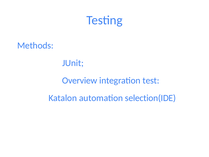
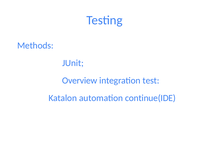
selection(IDE: selection(IDE -> continue(IDE
